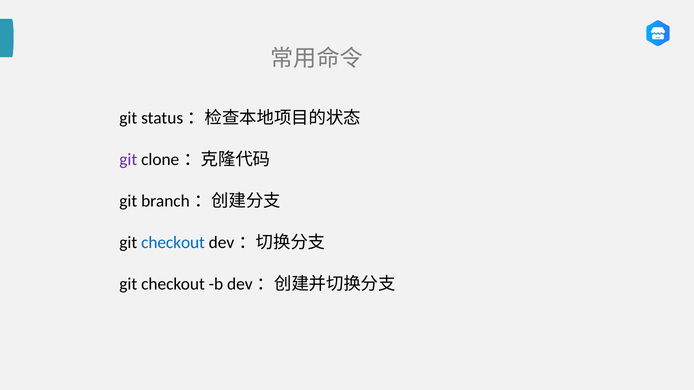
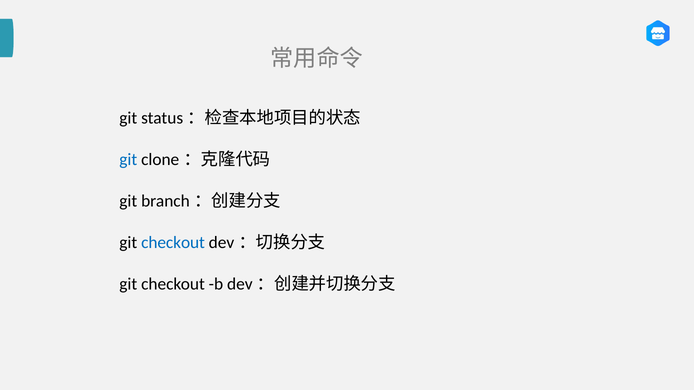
git at (128, 160) colour: purple -> blue
